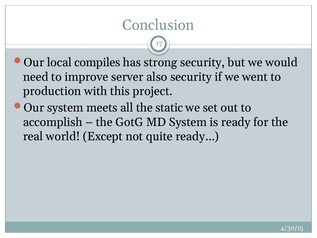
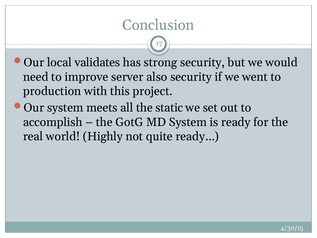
compiles: compiles -> validates
Except: Except -> Highly
